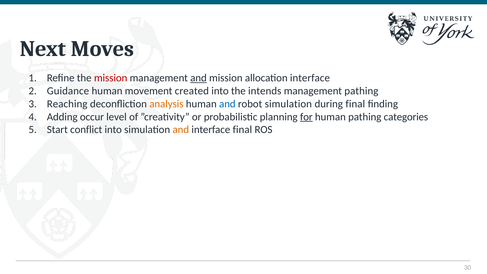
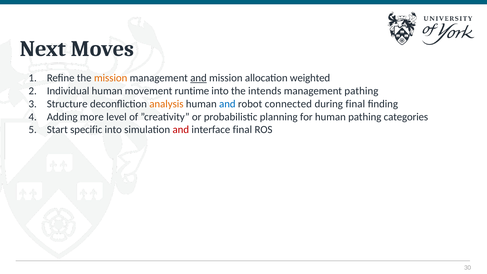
mission at (111, 78) colour: red -> orange
allocation interface: interface -> weighted
Guidance: Guidance -> Individual
created: created -> runtime
Reaching: Reaching -> Structure
robot simulation: simulation -> connected
occur: occur -> more
for underline: present -> none
conflict: conflict -> specific
and at (181, 130) colour: orange -> red
